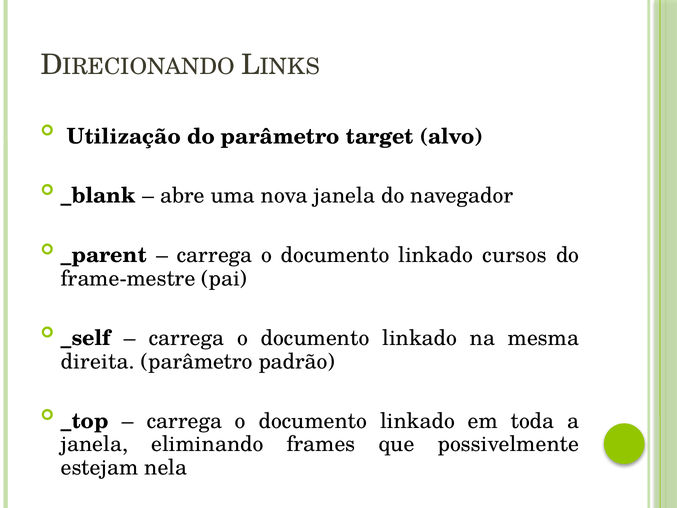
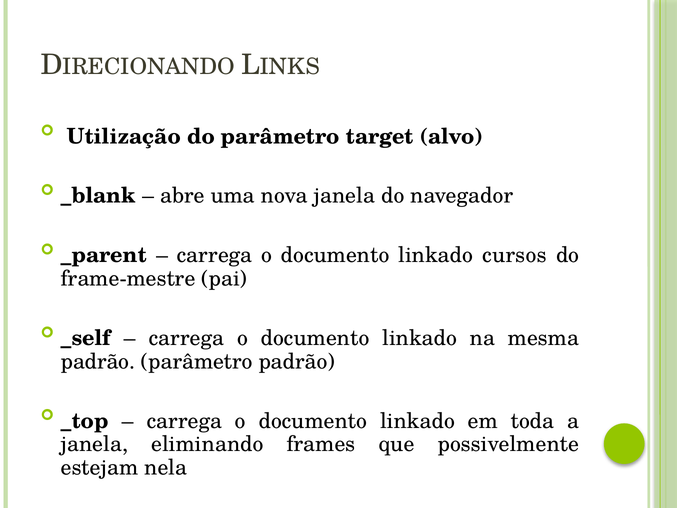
direita at (98, 361): direita -> padrão
